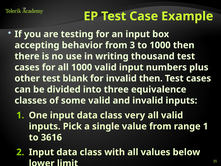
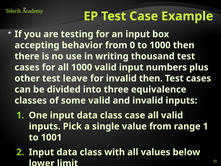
from 3: 3 -> 0
blank: blank -> leave
class very: very -> case
3616: 3616 -> 1001
